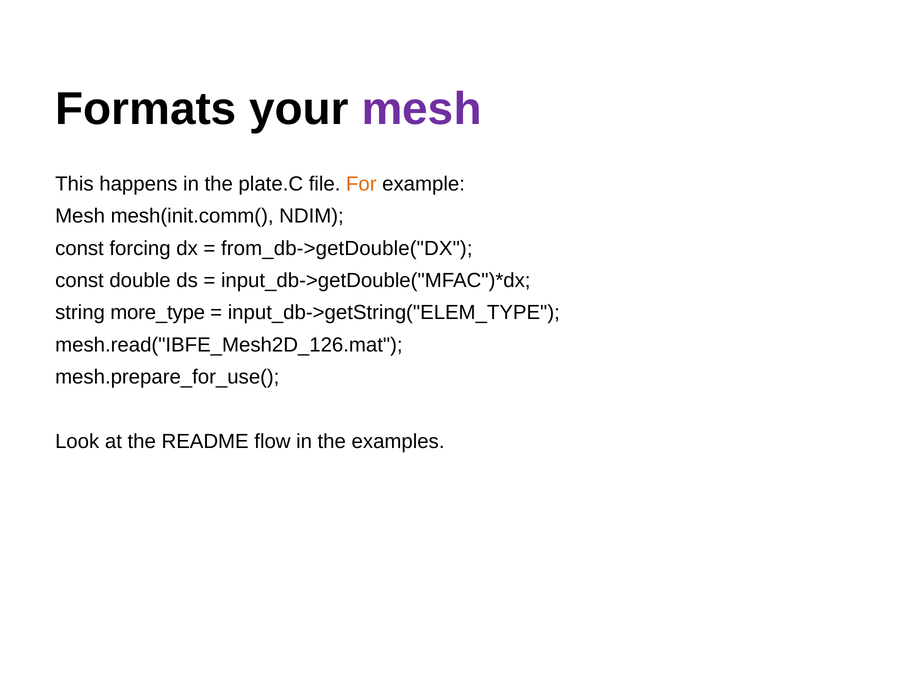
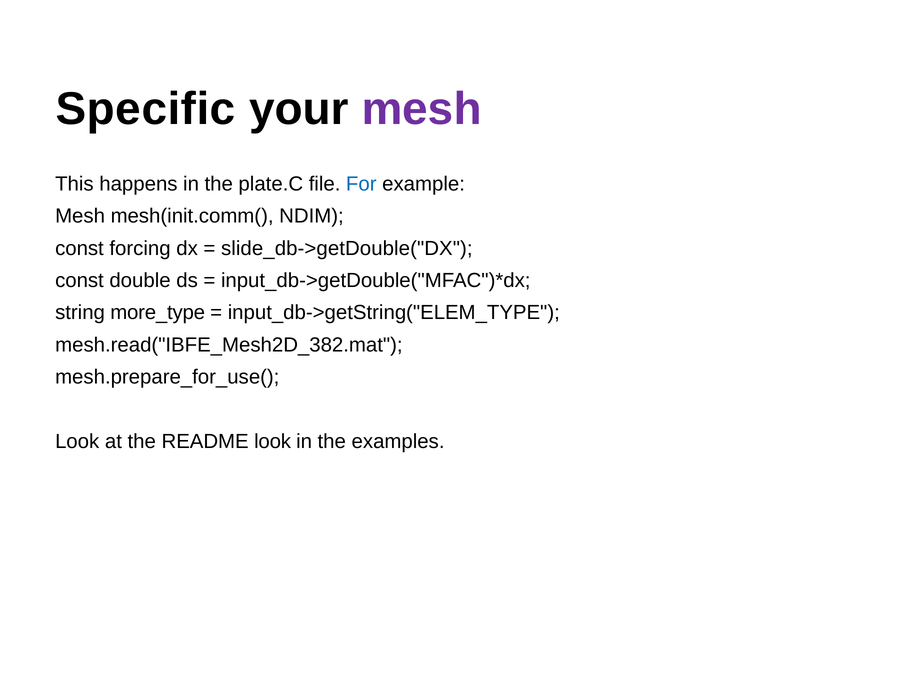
Formats: Formats -> Specific
For colour: orange -> blue
from_db->getDouble("DX: from_db->getDouble("DX -> slide_db->getDouble("DX
mesh.read("IBFE_Mesh2D_126.mat: mesh.read("IBFE_Mesh2D_126.mat -> mesh.read("IBFE_Mesh2D_382.mat
README flow: flow -> look
